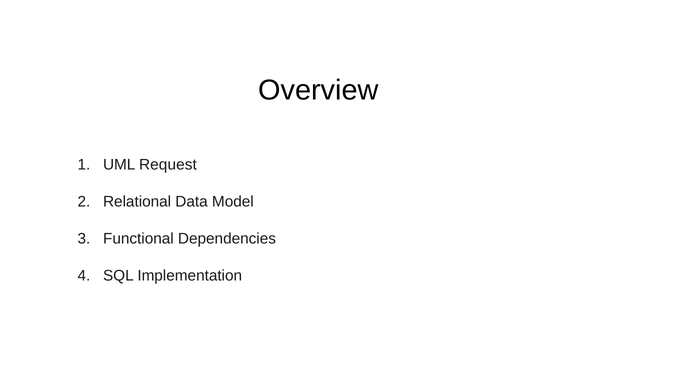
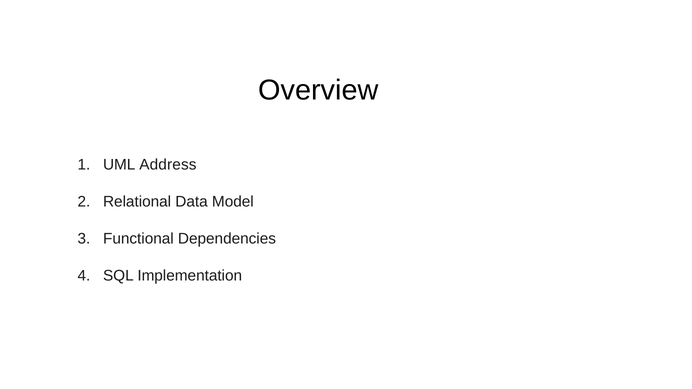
Request: Request -> Address
